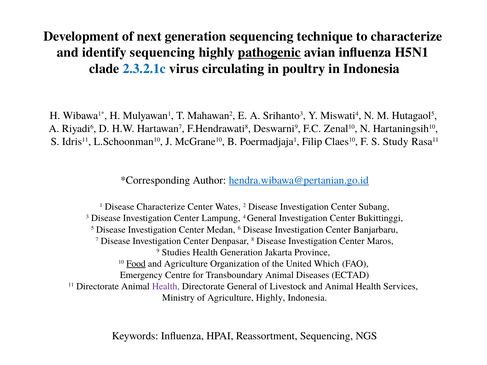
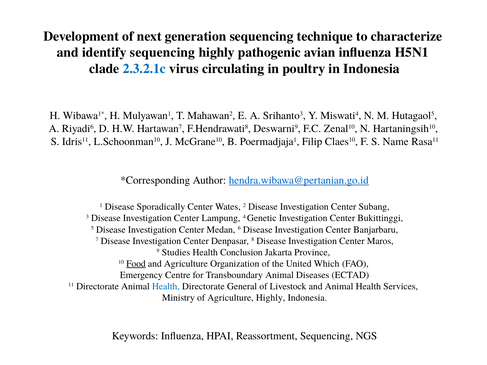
pathogenic underline: present -> none
Study: Study -> Name
Disease Characterize: Characterize -> Sporadically
4 General: General -> Genetic
Health Generation: Generation -> Conclusion
Health at (166, 287) colour: purple -> blue
